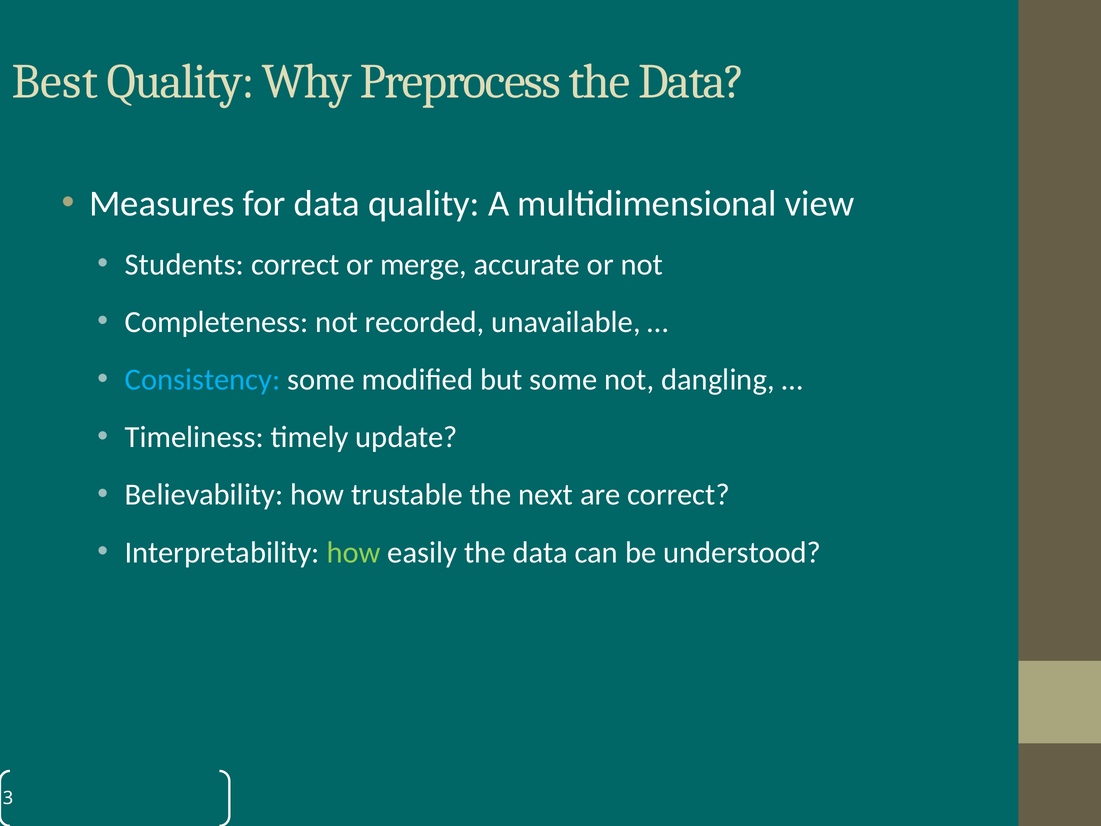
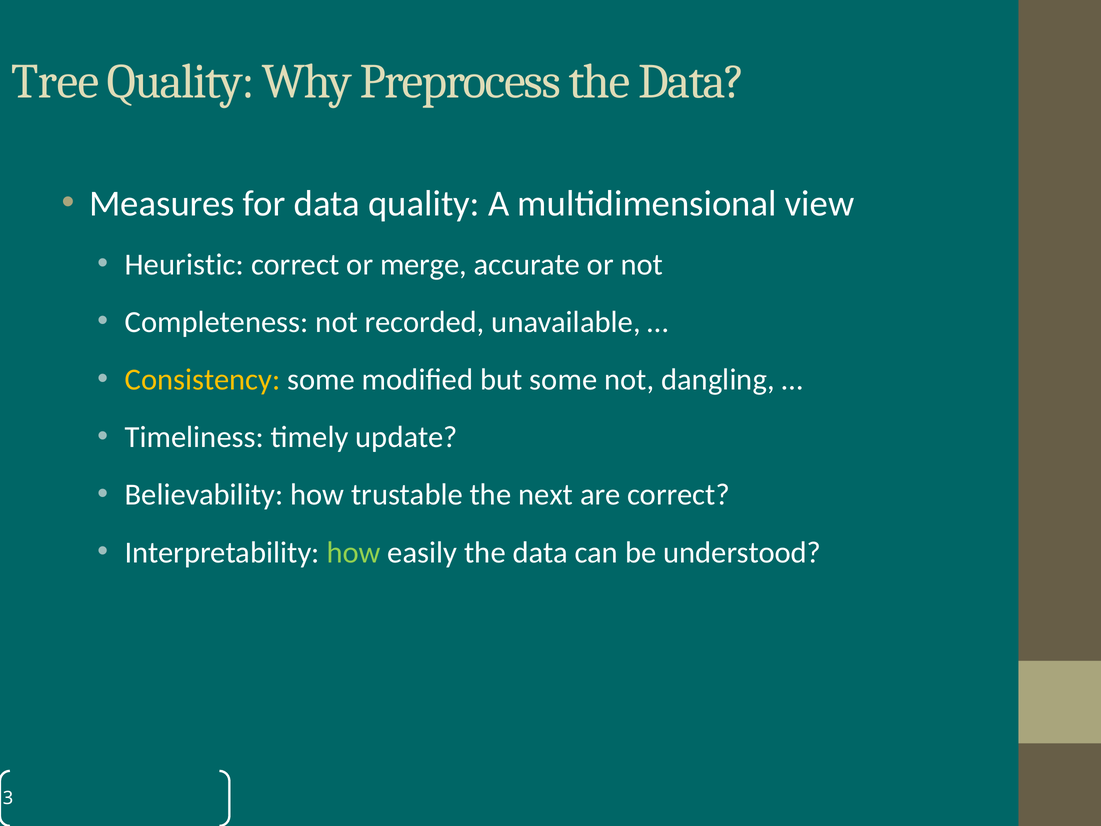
Best: Best -> Tree
Students: Students -> Heuristic
Consistency colour: light blue -> yellow
